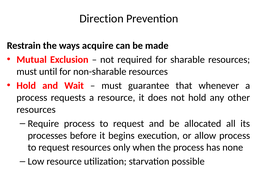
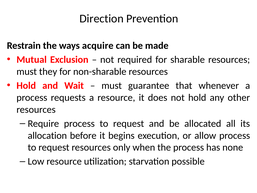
until: until -> they
processes: processes -> allocation
